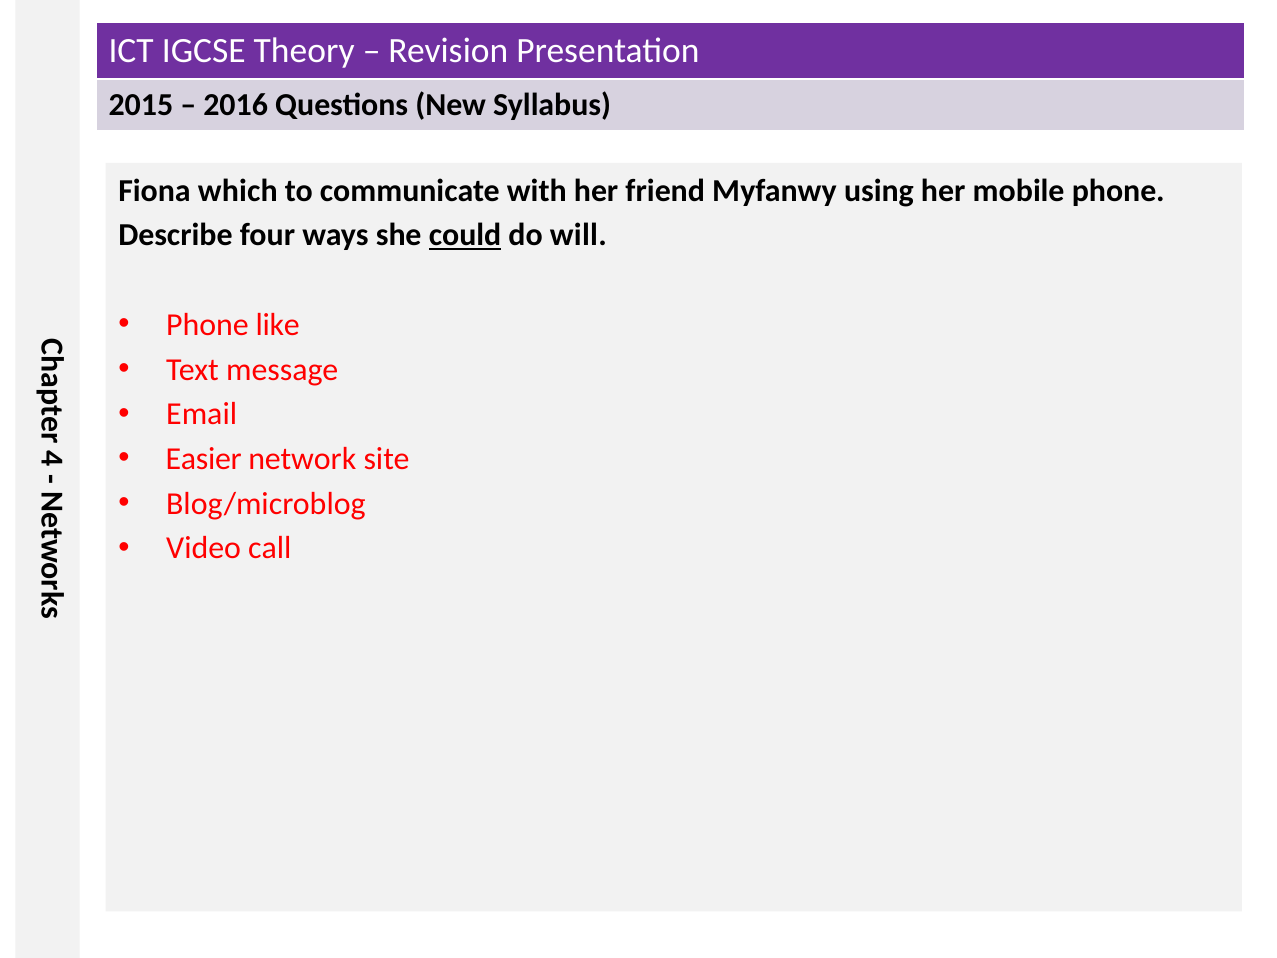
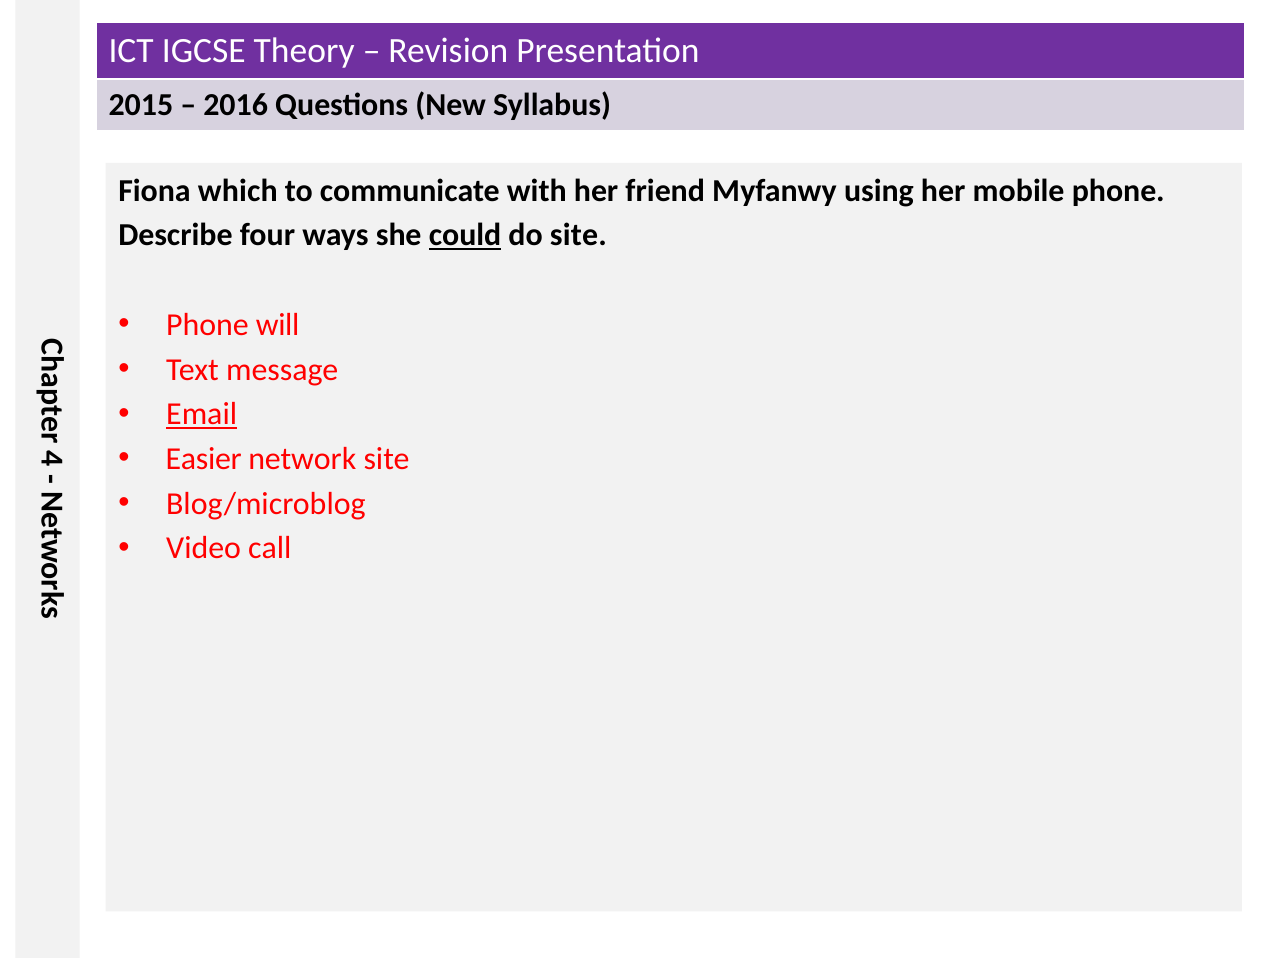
do will: will -> site
like: like -> will
Email underline: none -> present
